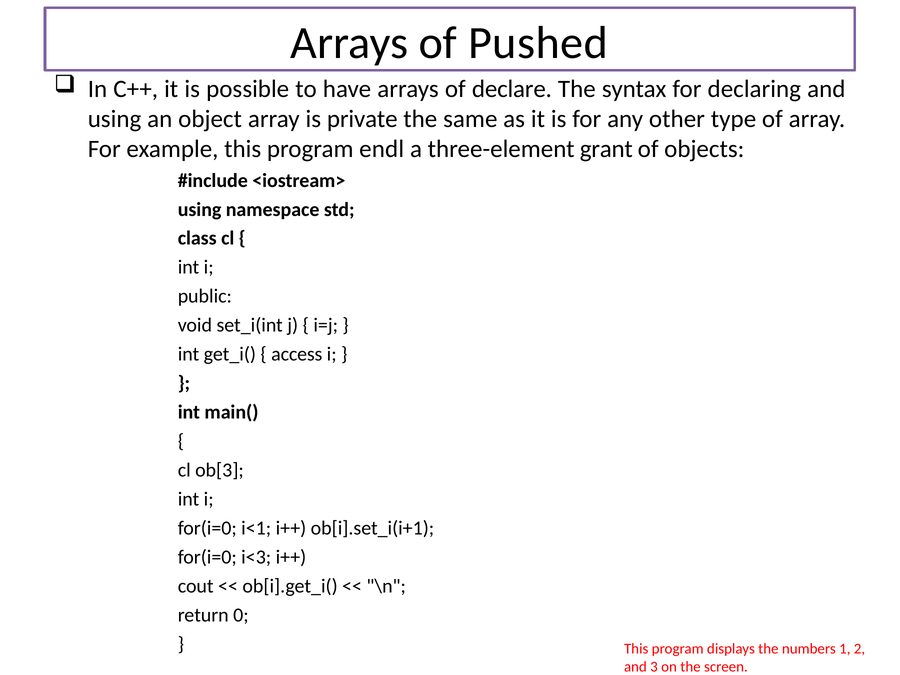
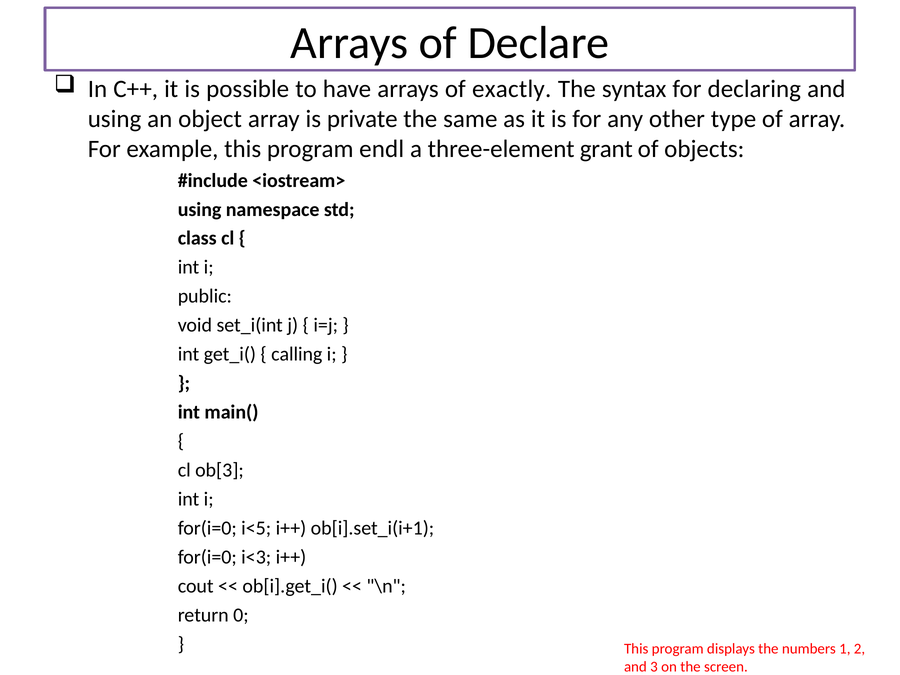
Pushed: Pushed -> Declare
declare: declare -> exactly
access: access -> calling
i<1: i<1 -> i<5
